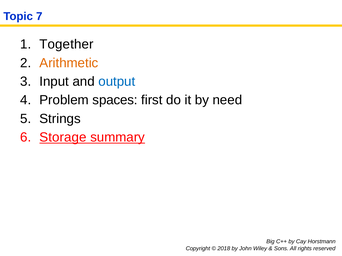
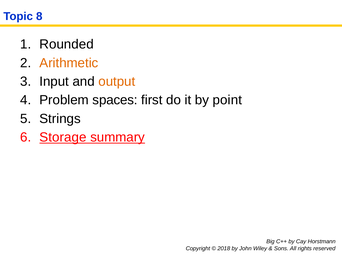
7: 7 -> 8
Together: Together -> Rounded
output colour: blue -> orange
need: need -> point
